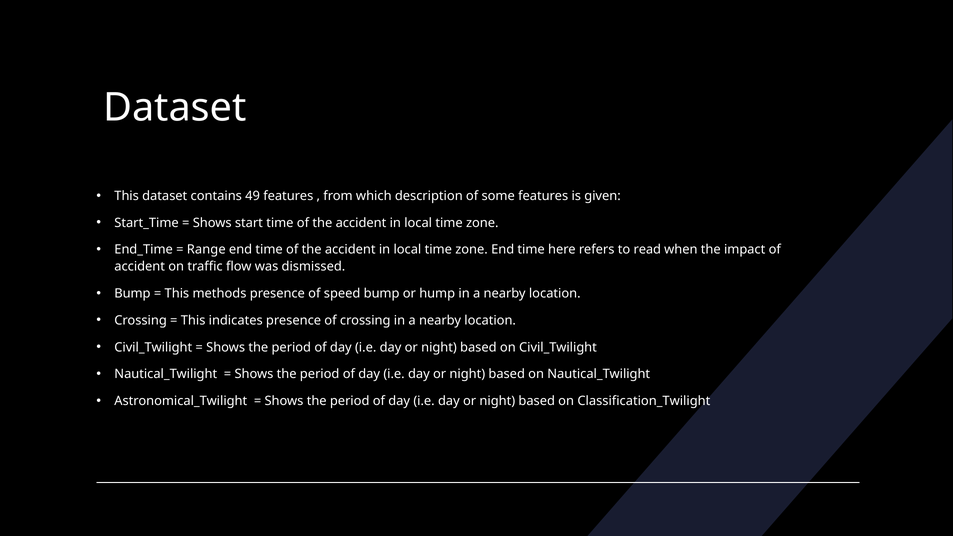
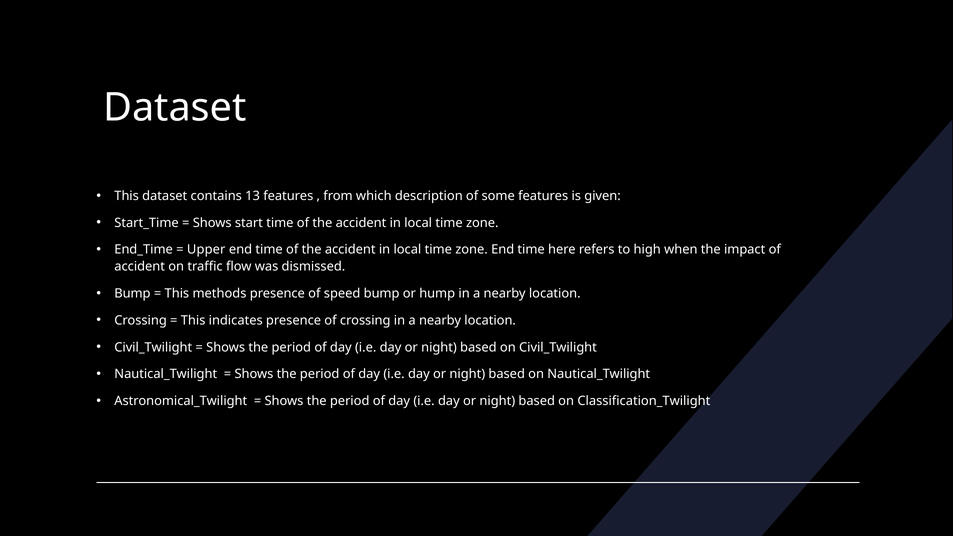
49: 49 -> 13
Range: Range -> Upper
read: read -> high
